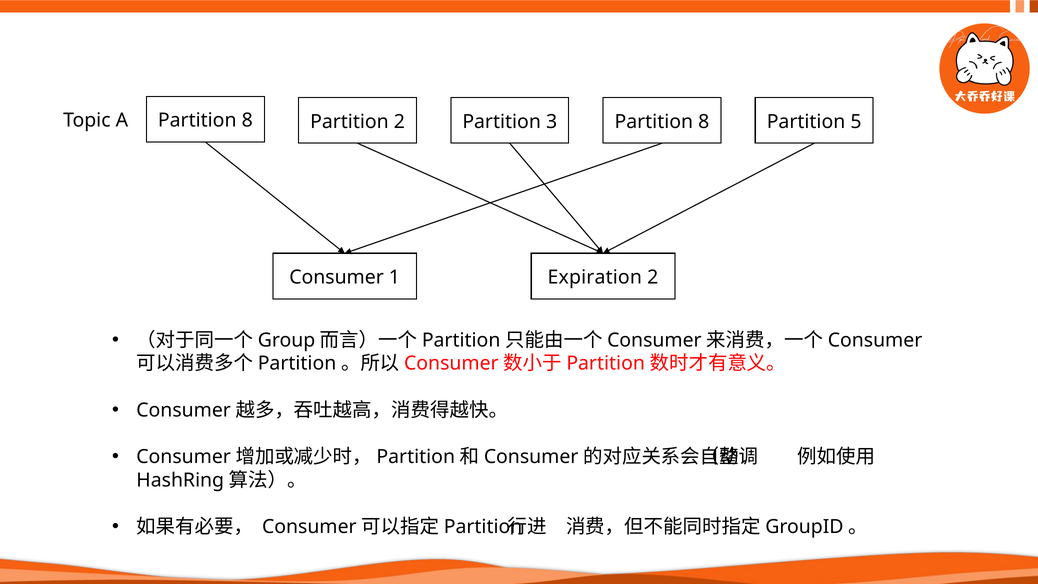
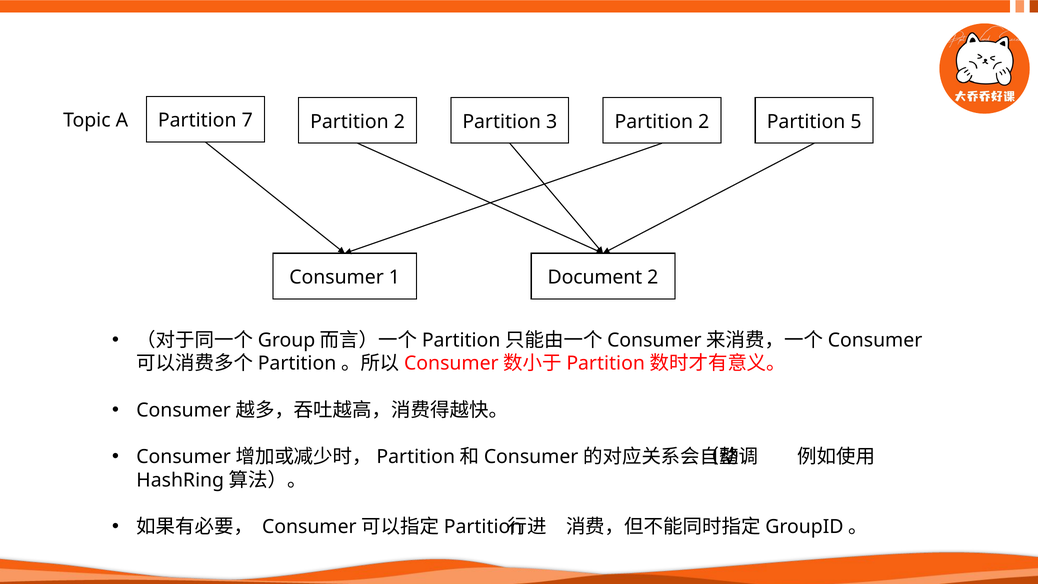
8 at (247, 120): 8 -> 7
3 Partition 8: 8 -> 2
Expiration: Expiration -> Document
